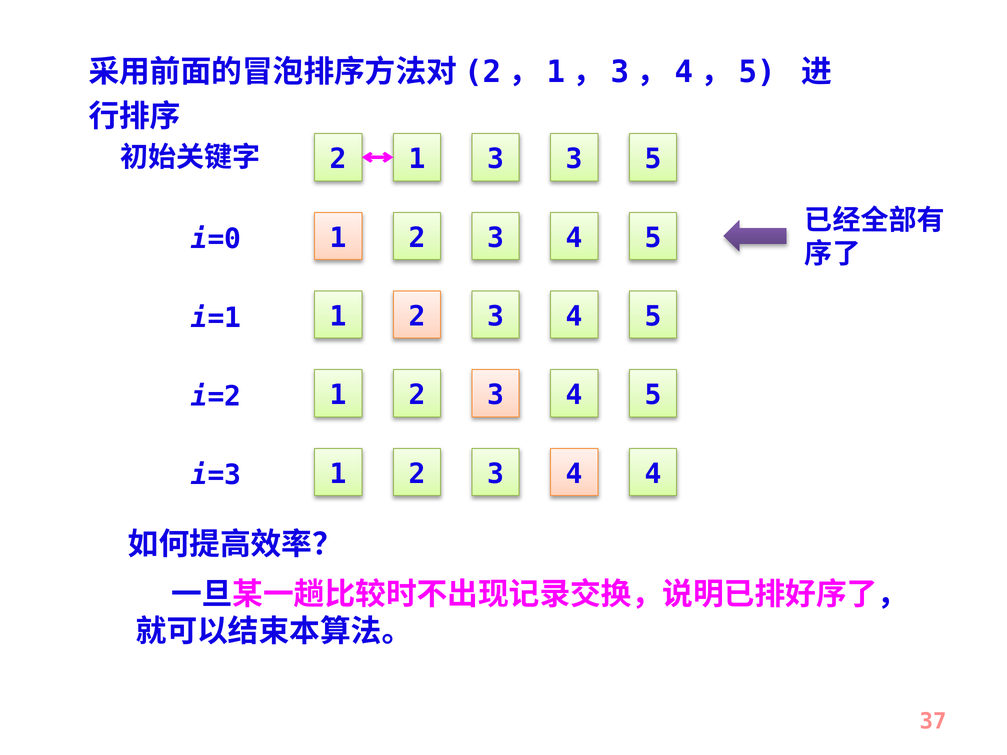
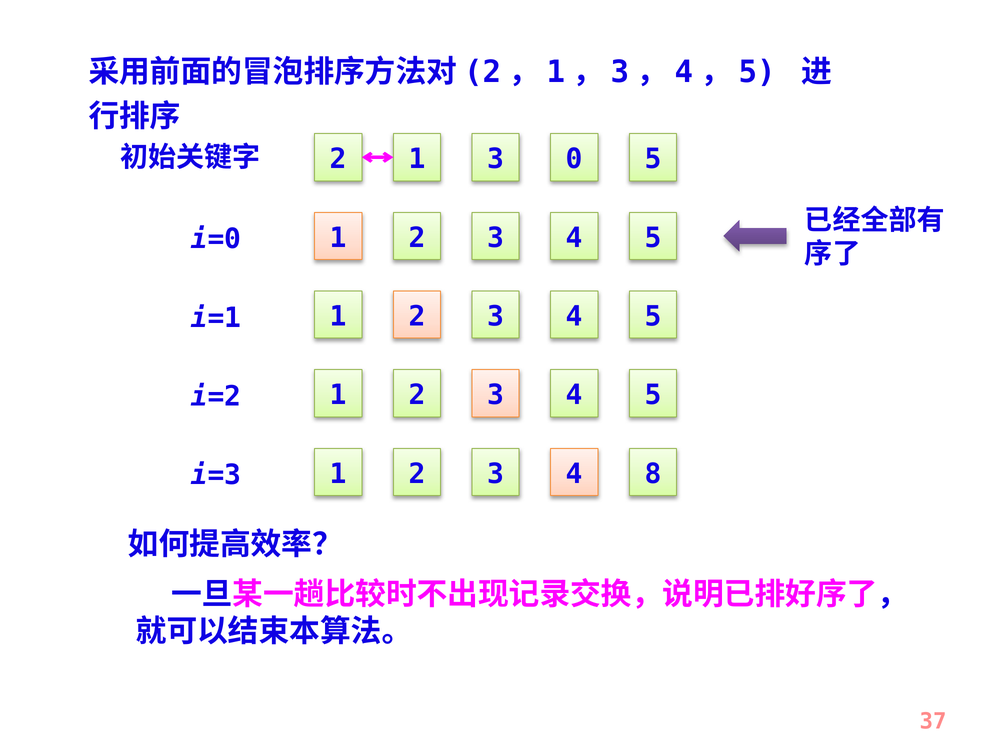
3 3: 3 -> 0
4 4: 4 -> 8
